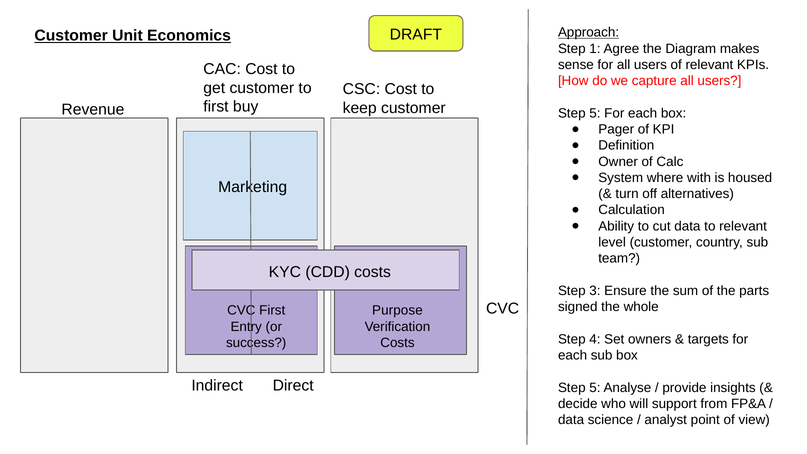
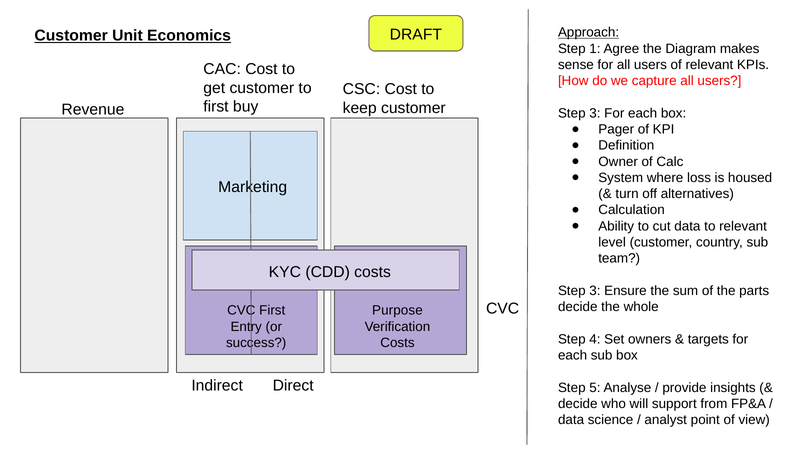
5 at (595, 113): 5 -> 3
with: with -> loss
signed at (578, 307): signed -> decide
